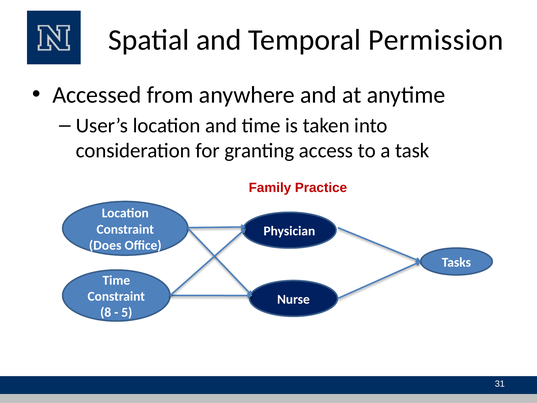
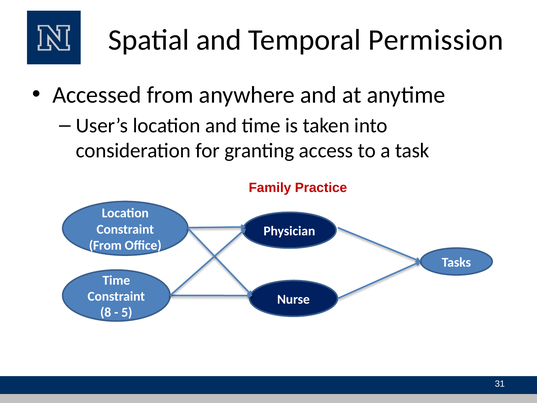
Does at (105, 245): Does -> From
